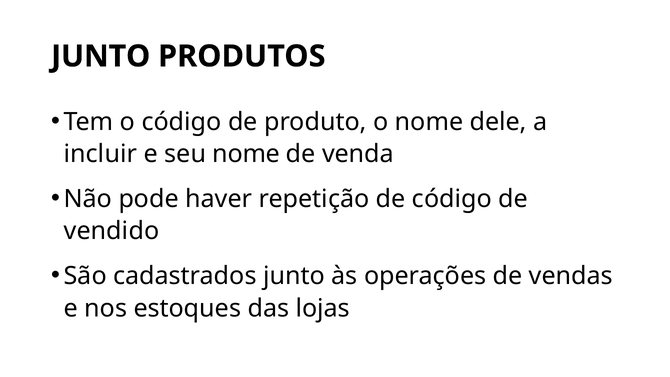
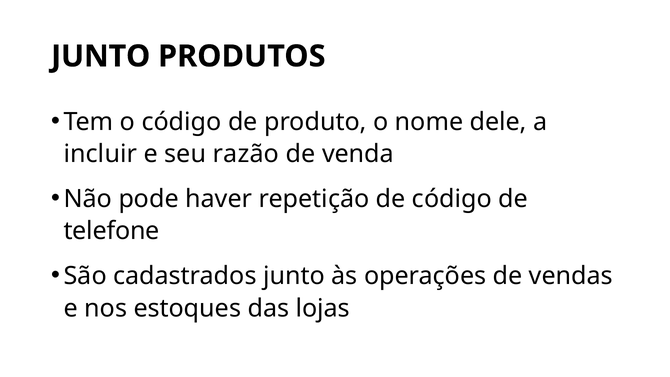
seu nome: nome -> razão
vendido: vendido -> telefone
